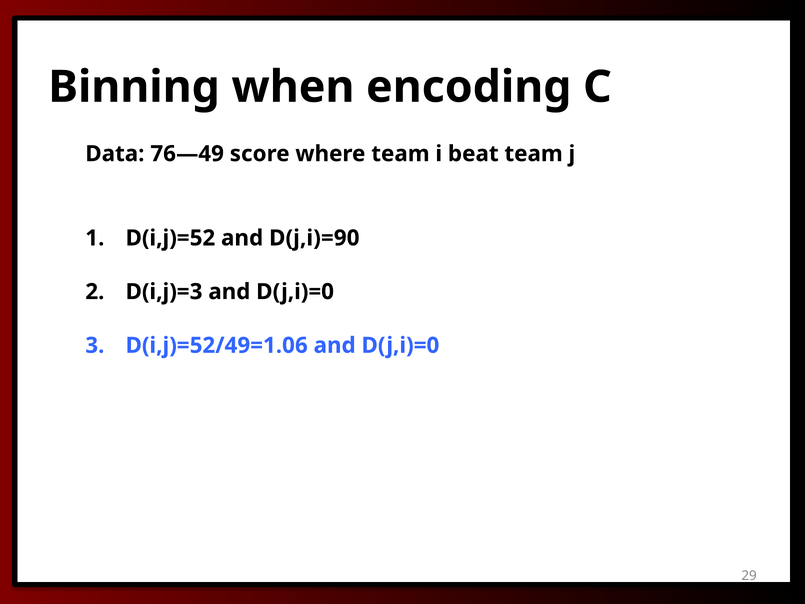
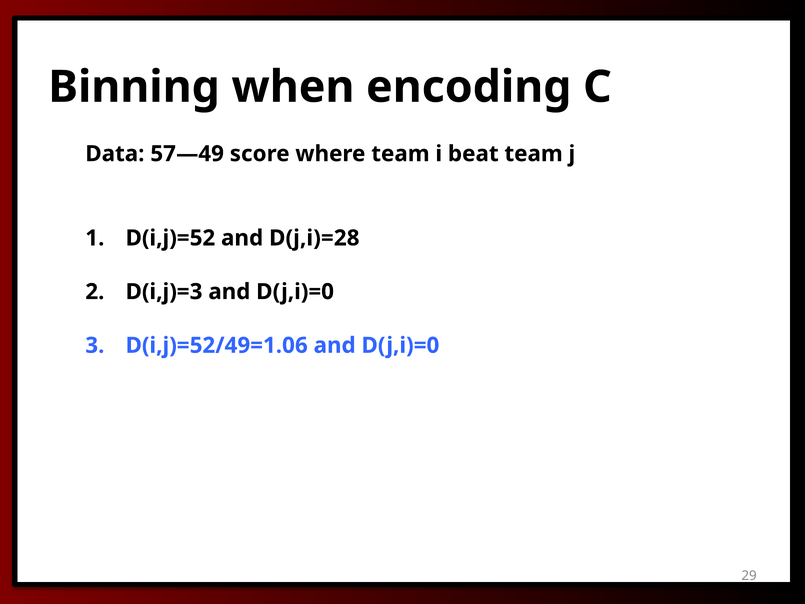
76—49: 76—49 -> 57—49
D(j,i)=90: D(j,i)=90 -> D(j,i)=28
